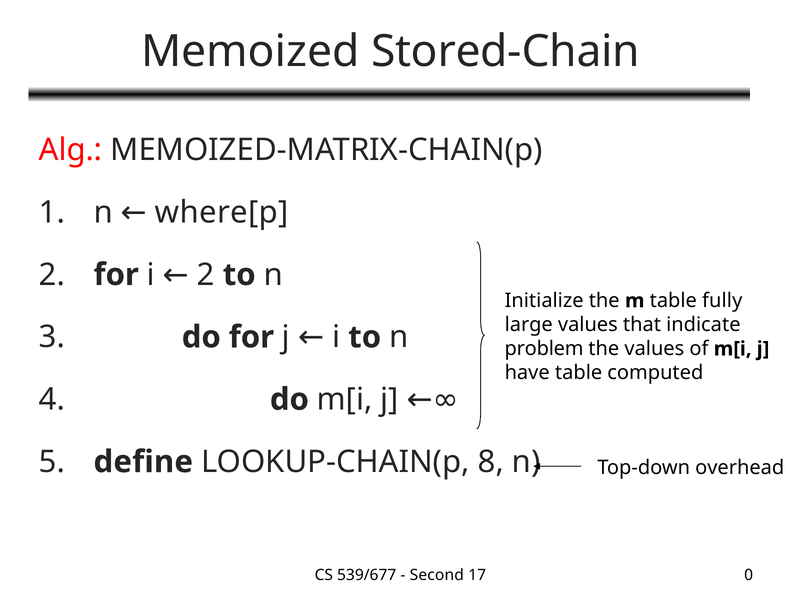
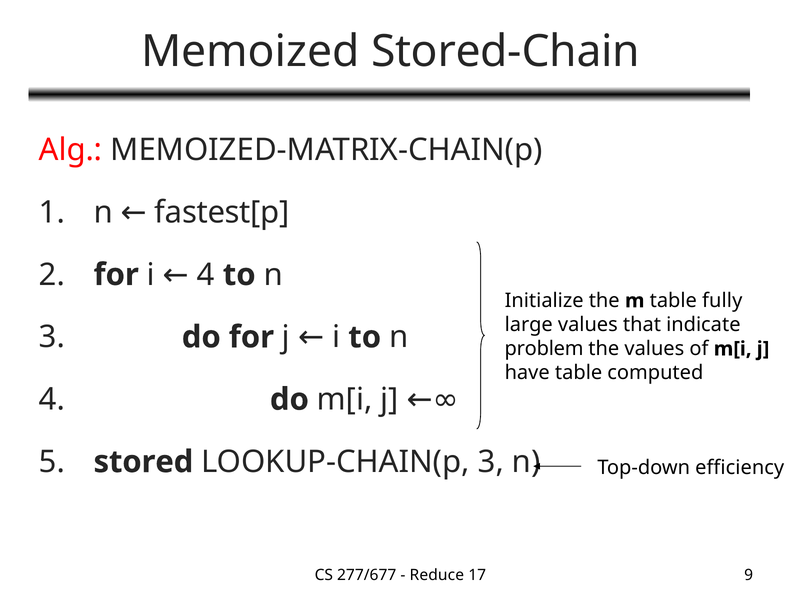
where[p: where[p -> fastest[p
i 2: 2 -> 4
define: define -> stored
LOOKUP-CHAIN(p 8: 8 -> 3
overhead: overhead -> efficiency
539/677: 539/677 -> 277/677
Second: Second -> Reduce
0: 0 -> 9
